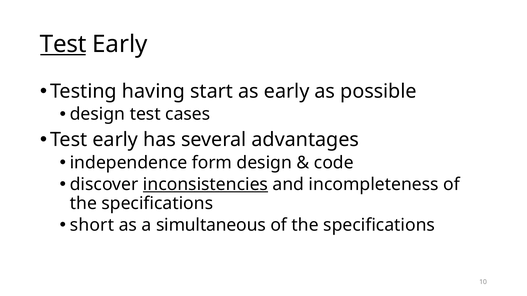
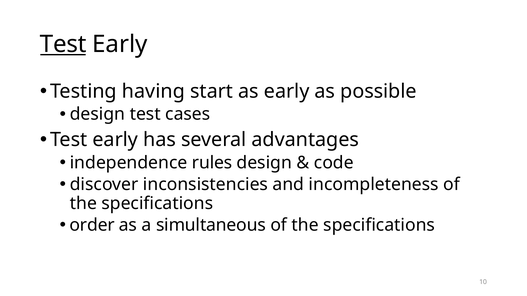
form: form -> rules
inconsistencies underline: present -> none
short: short -> order
